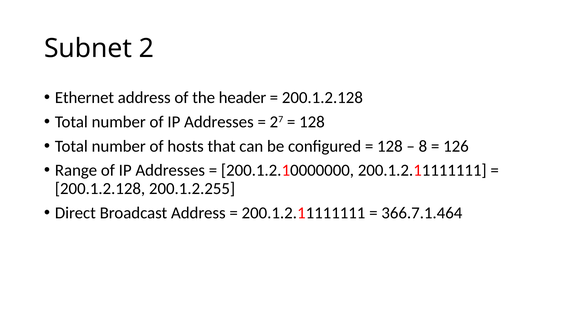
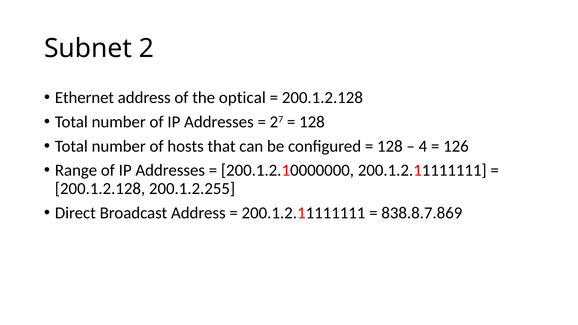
header: header -> optical
8: 8 -> 4
366.7.1.464: 366.7.1.464 -> 838.8.7.869
